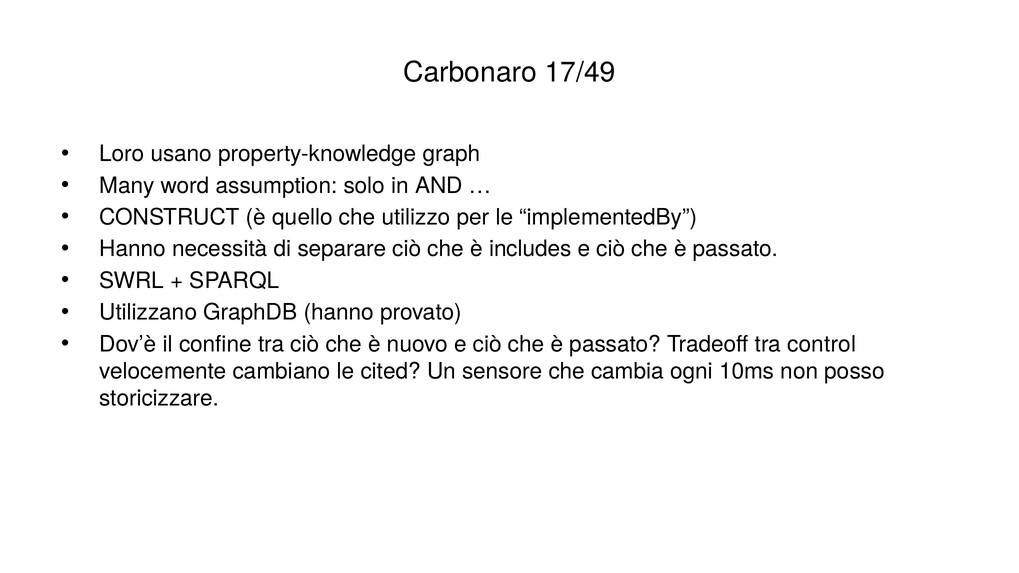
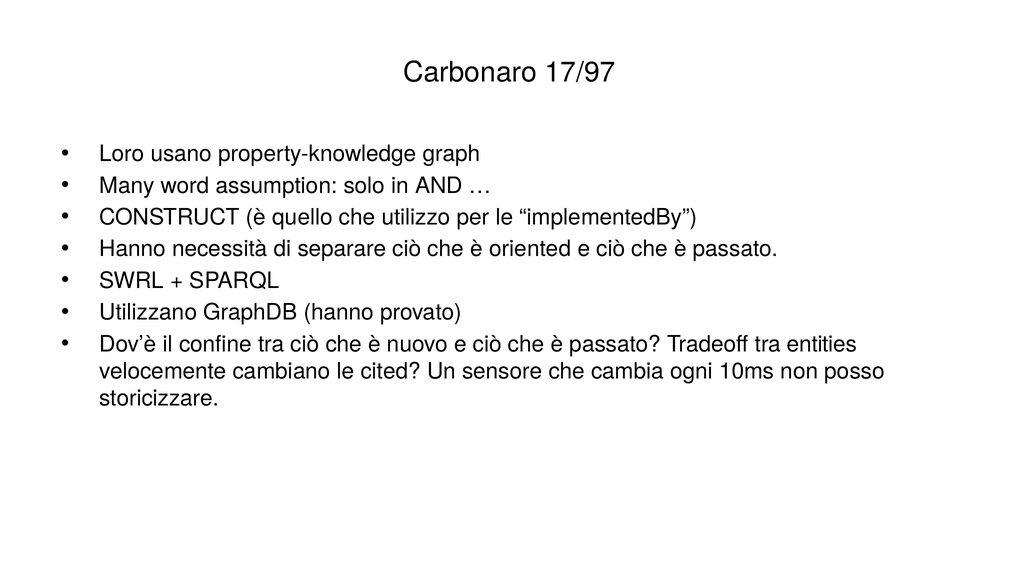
17/49: 17/49 -> 17/97
includes: includes -> oriented
control: control -> entities
